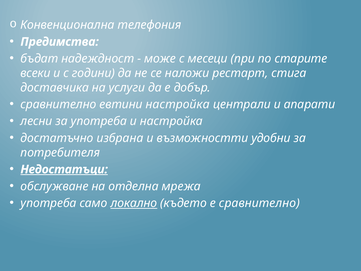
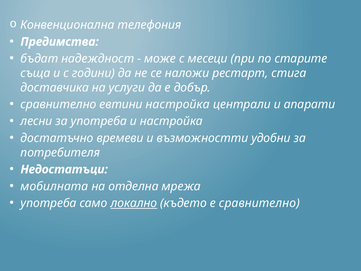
всеки: всеки -> съща
избрана: избрана -> времеви
Недостатъци underline: present -> none
обслужване: обслужване -> мобилната
